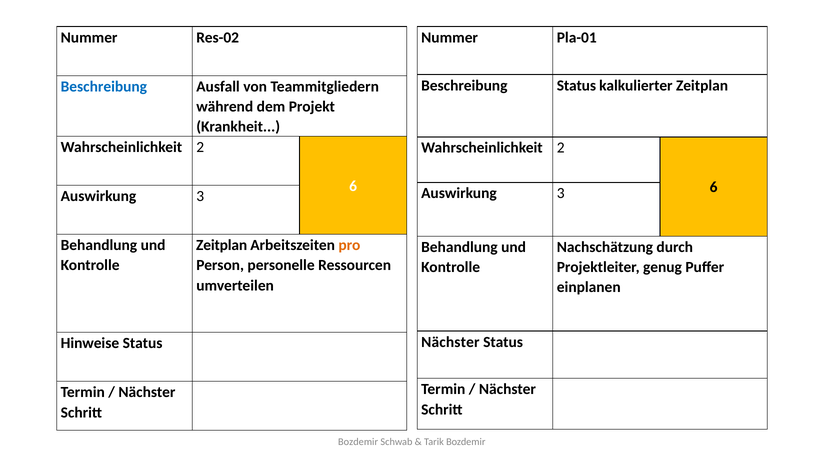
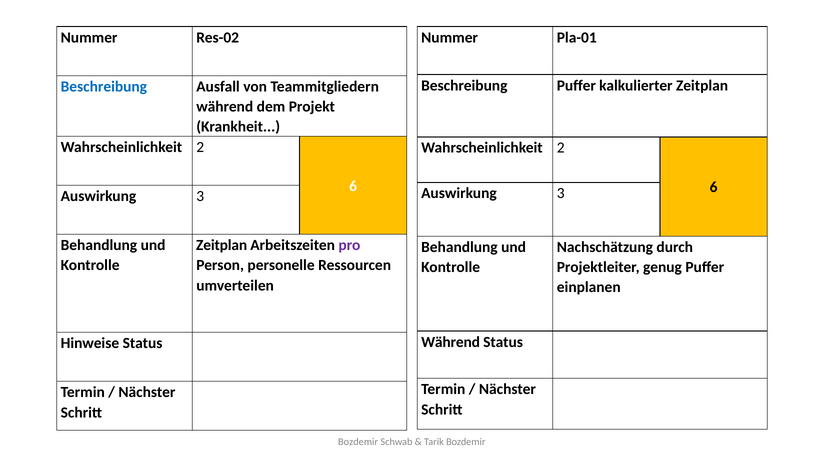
Beschreibung Status: Status -> Puffer
pro colour: orange -> purple
Nächster at (450, 342): Nächster -> Während
